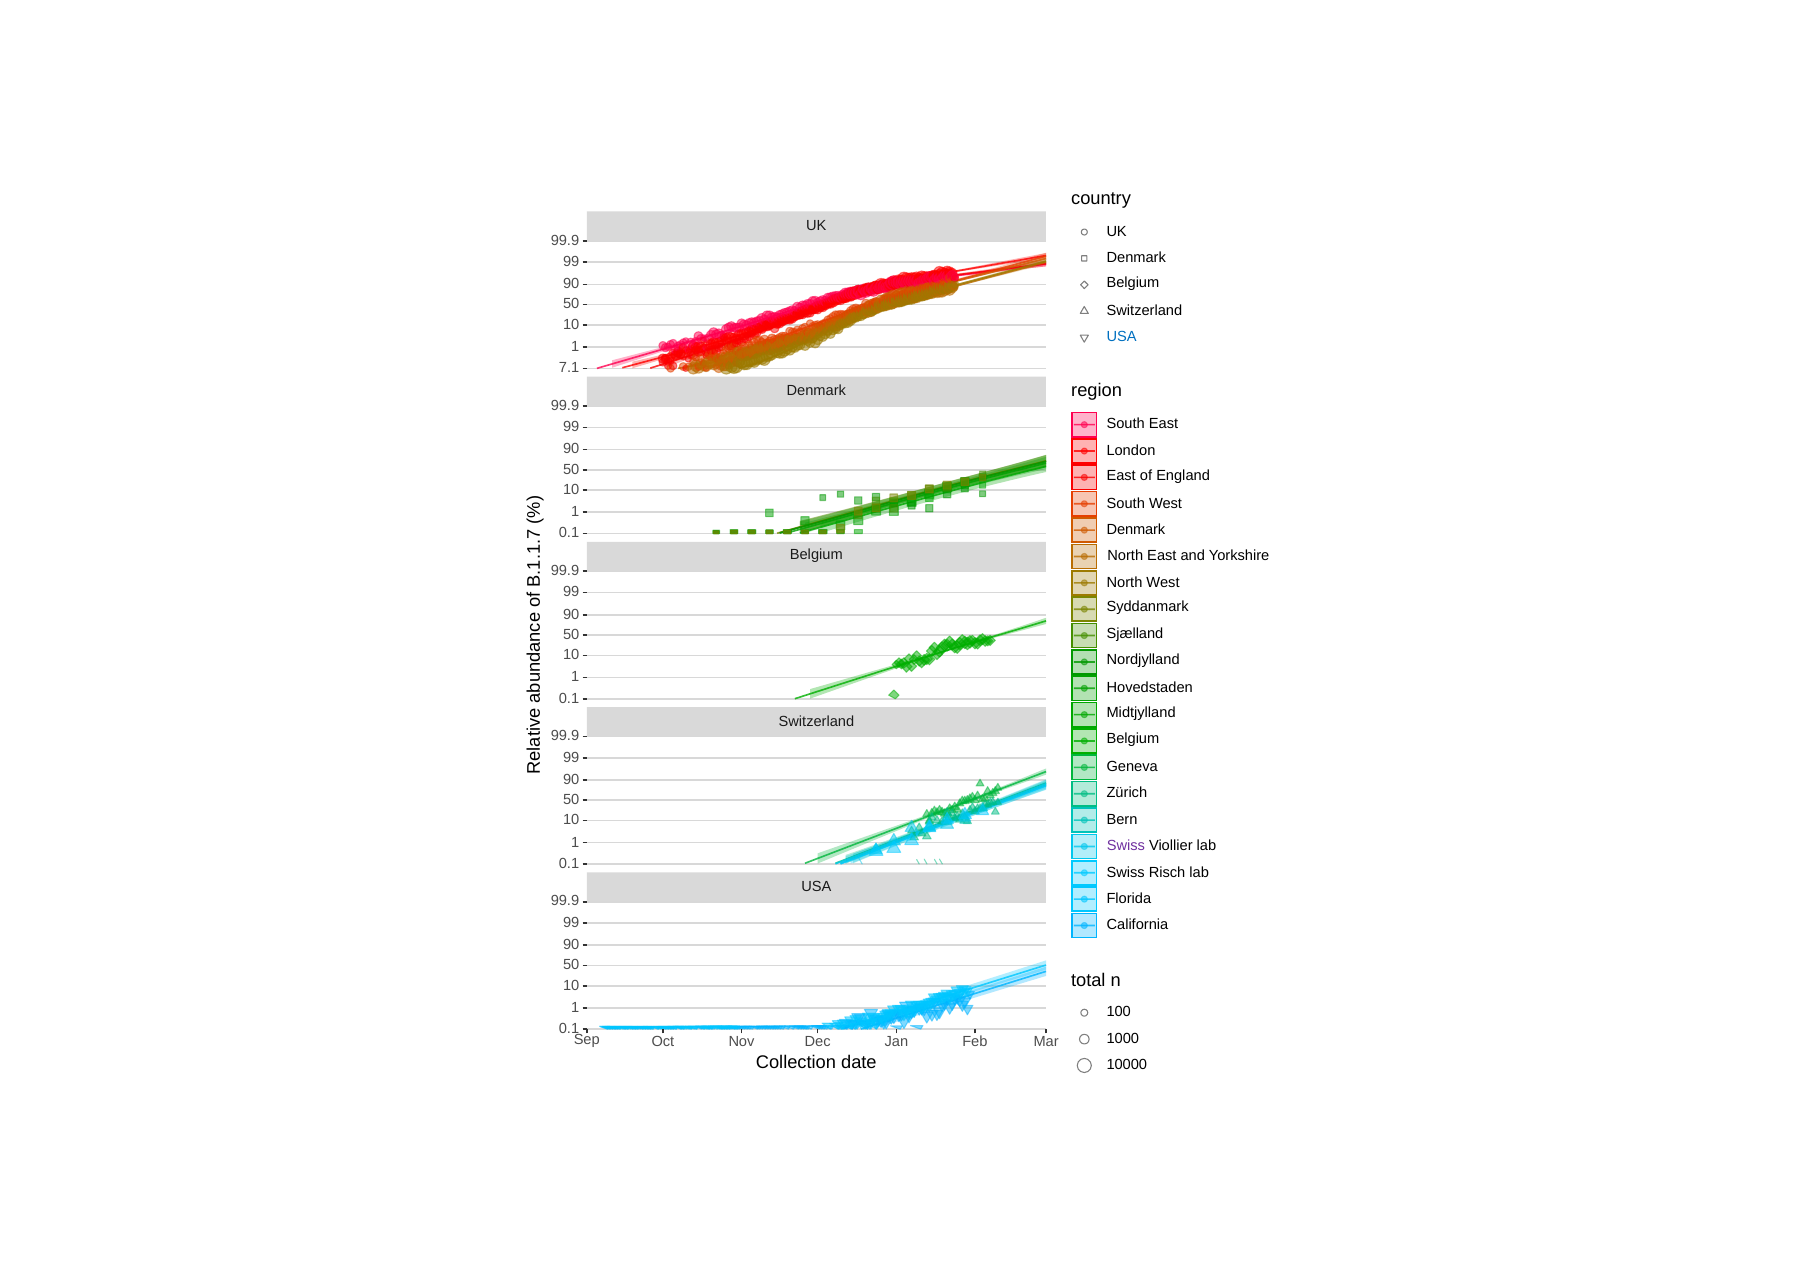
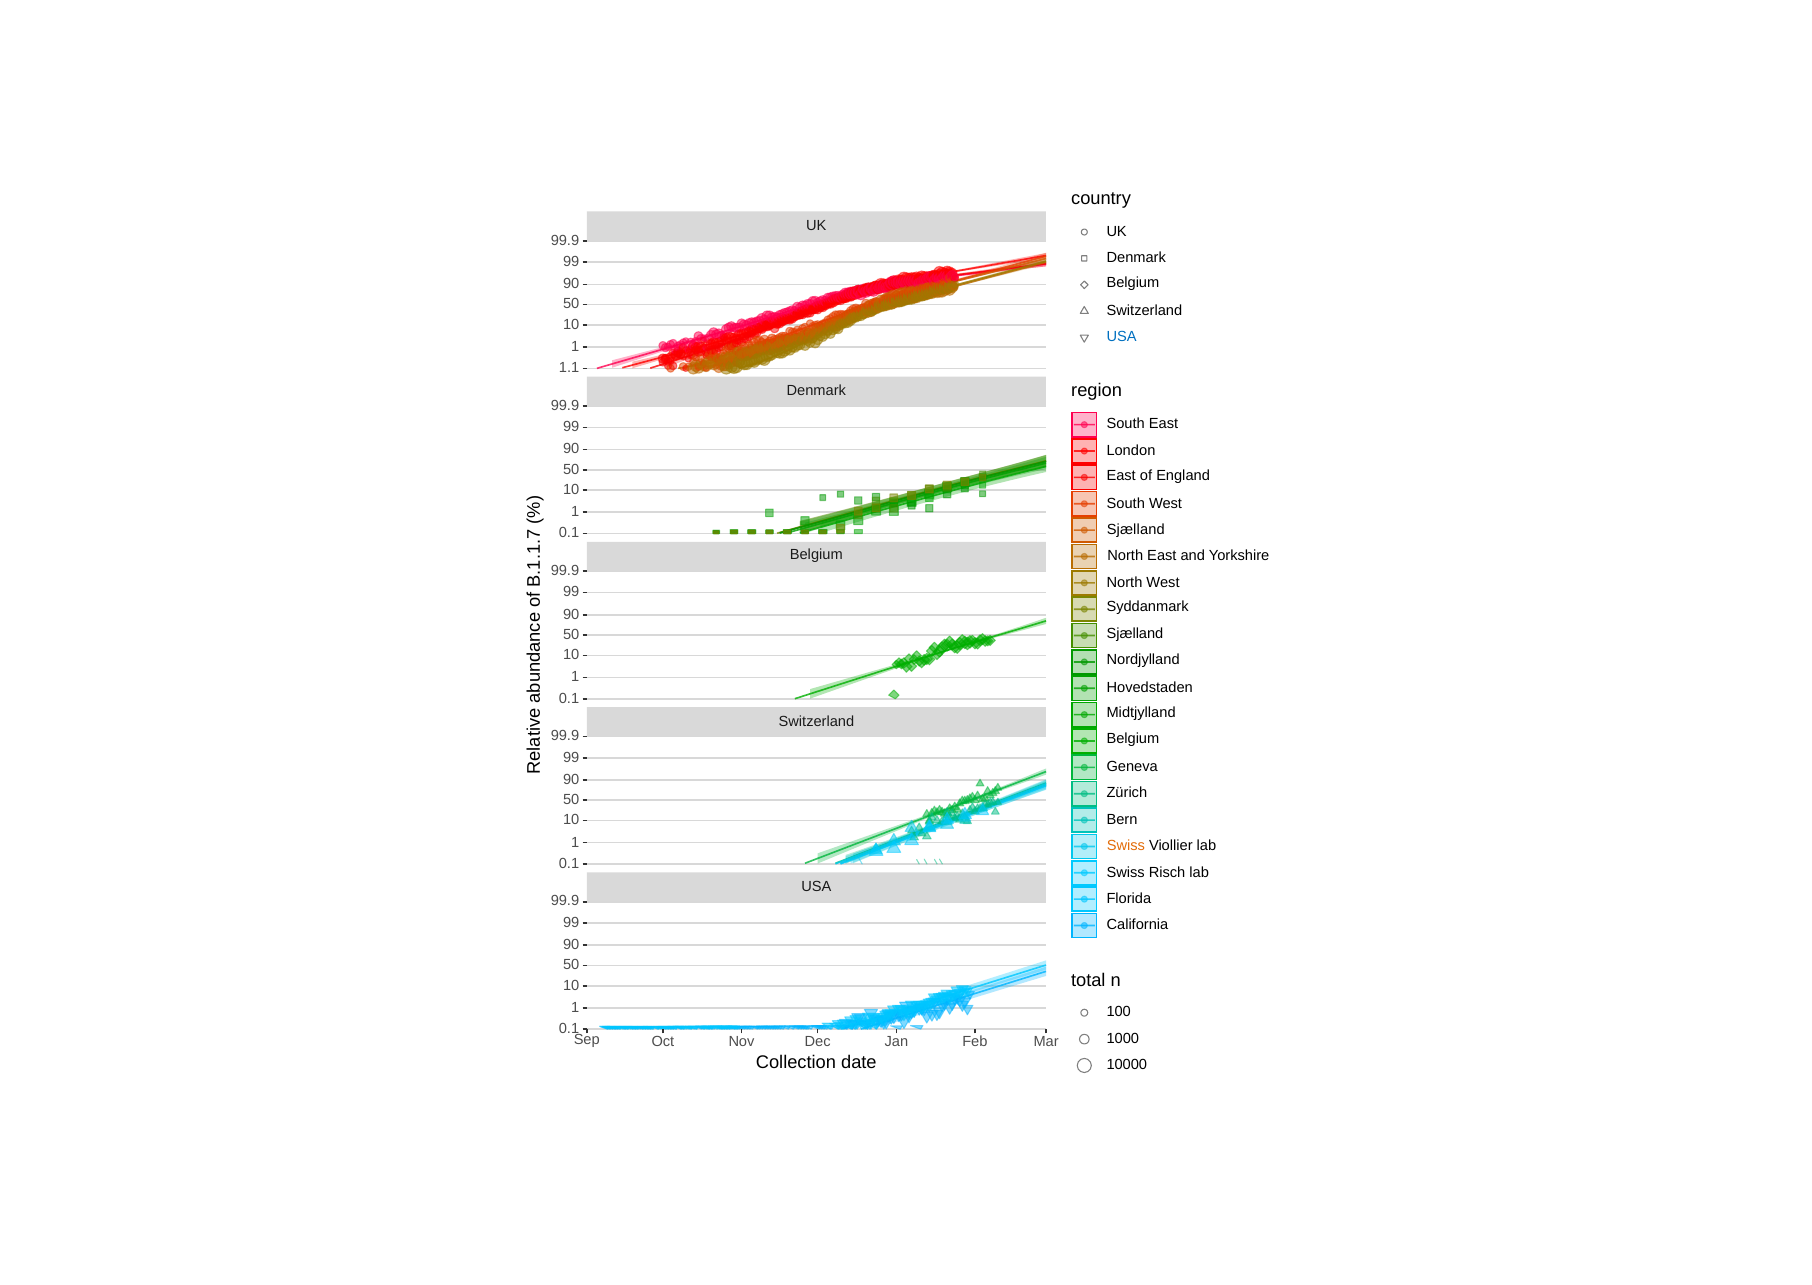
7.1: 7.1 -> 1.1
Denmark at (1136, 529): Denmark -> Sjælland
Swiss at (1126, 846) colour: purple -> orange
